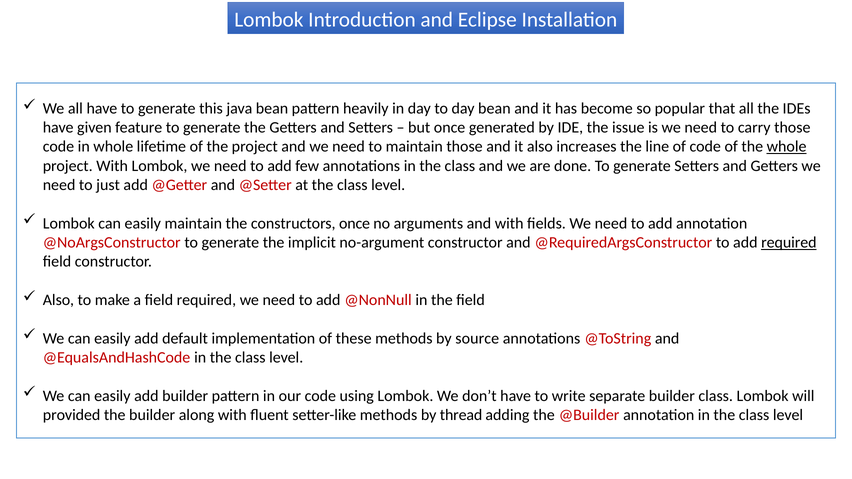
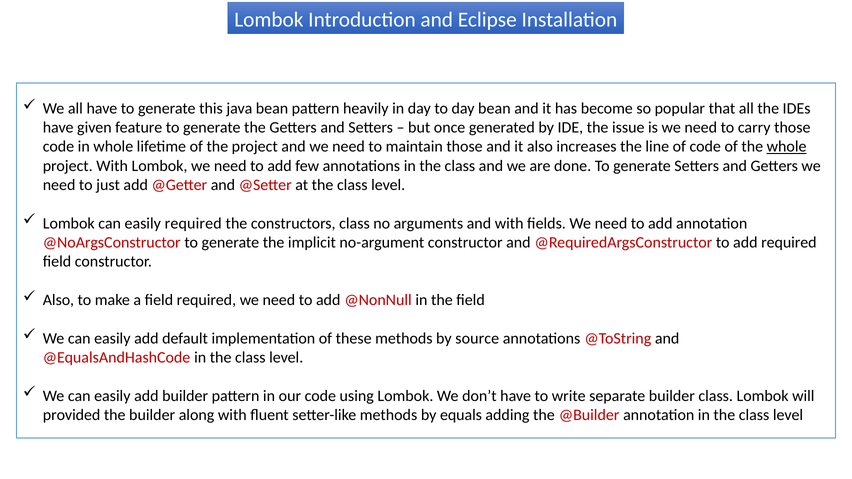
easily maintain: maintain -> required
constructors once: once -> class
required at (789, 243) underline: present -> none
thread: thread -> equals
